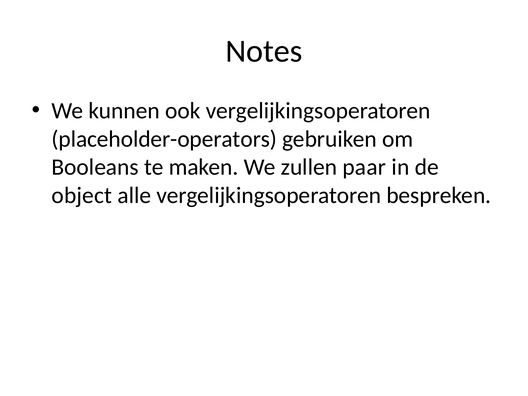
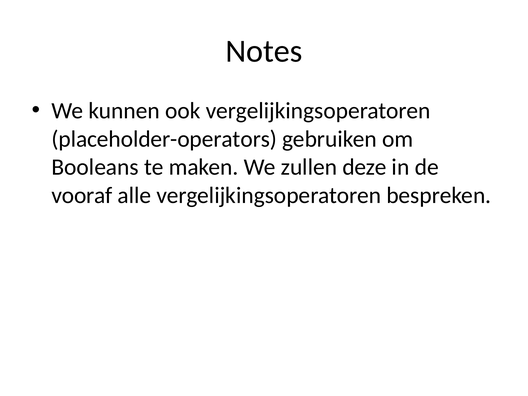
paar: paar -> deze
object: object -> vooraf
